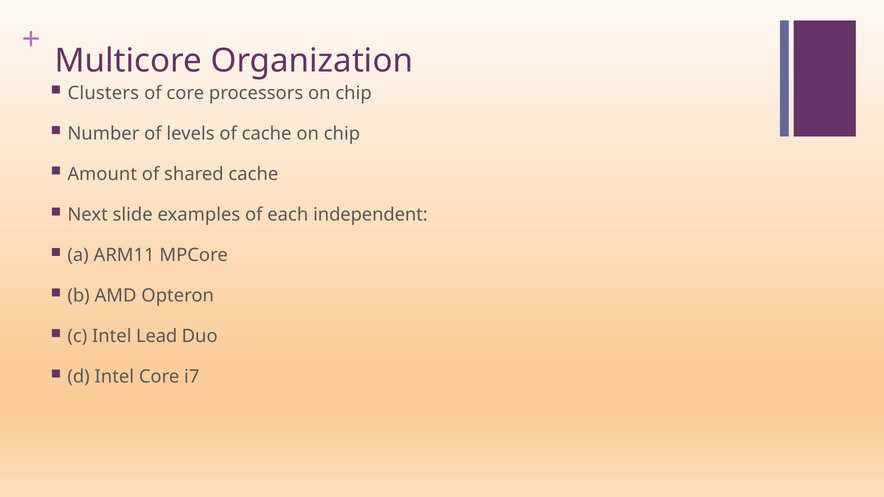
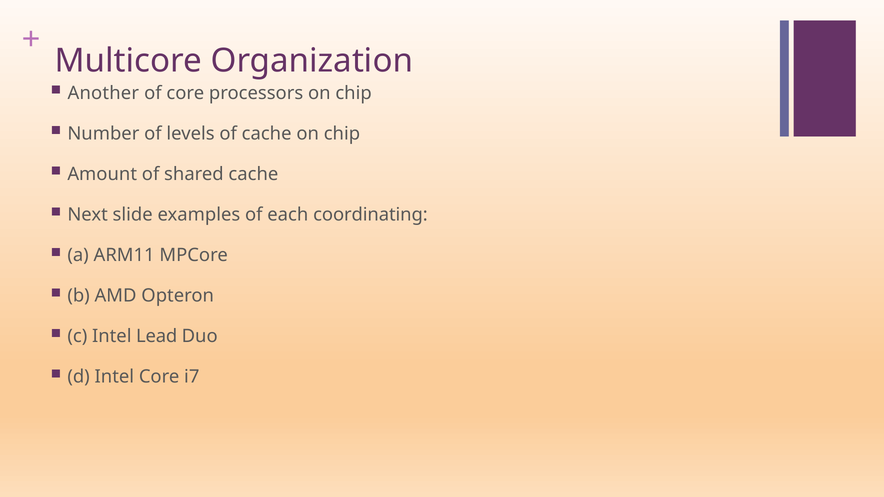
Clusters: Clusters -> Another
independent: independent -> coordinating
